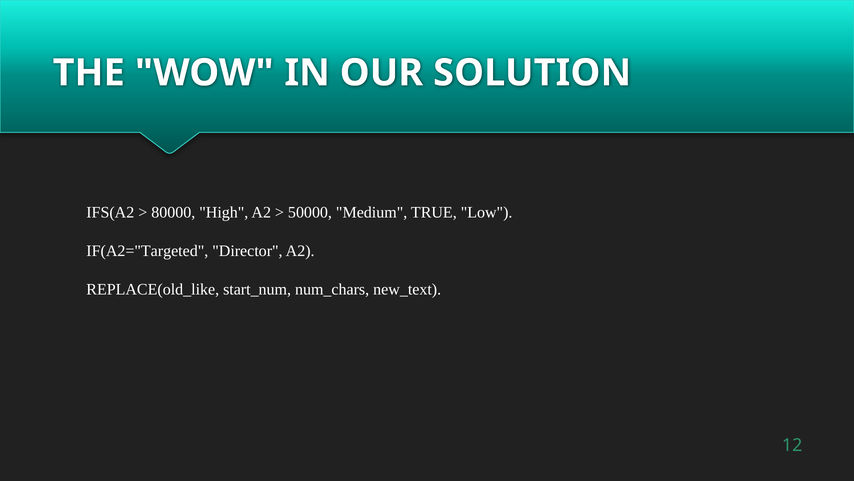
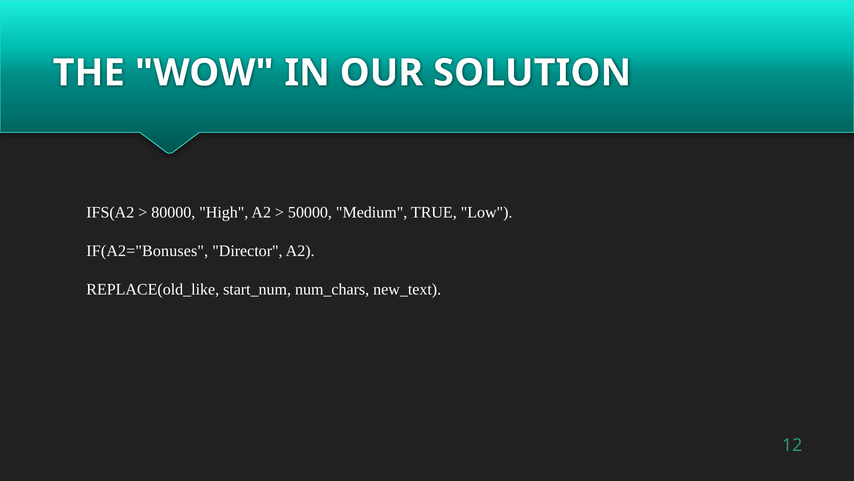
IF(A2="Targeted: IF(A2="Targeted -> IF(A2="Bonuses
